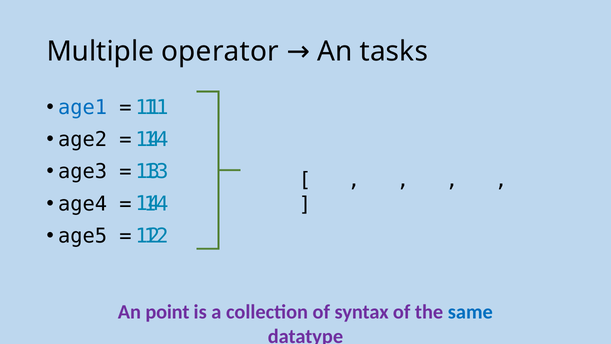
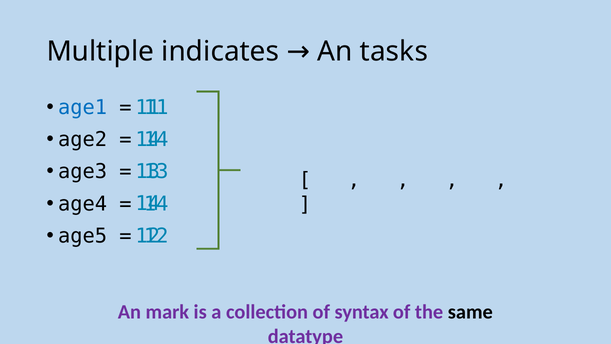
operator: operator -> indicates
point: point -> mark
same colour: blue -> black
